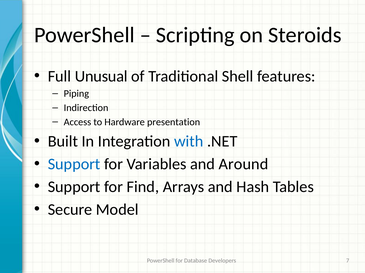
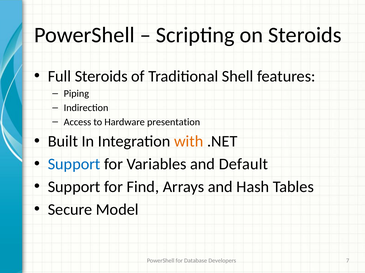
Full Unusual: Unusual -> Steroids
with colour: blue -> orange
Around: Around -> Default
